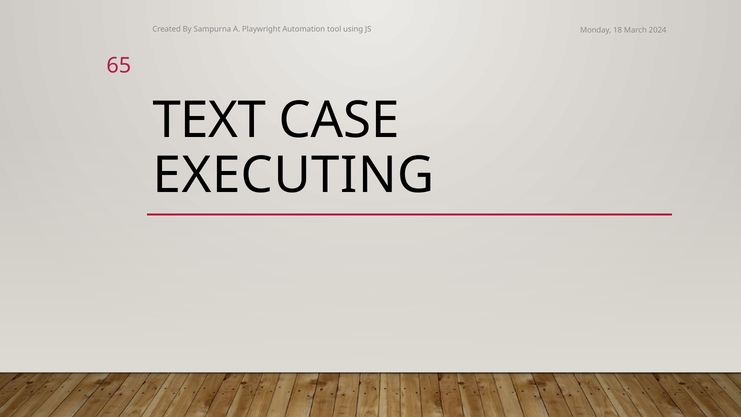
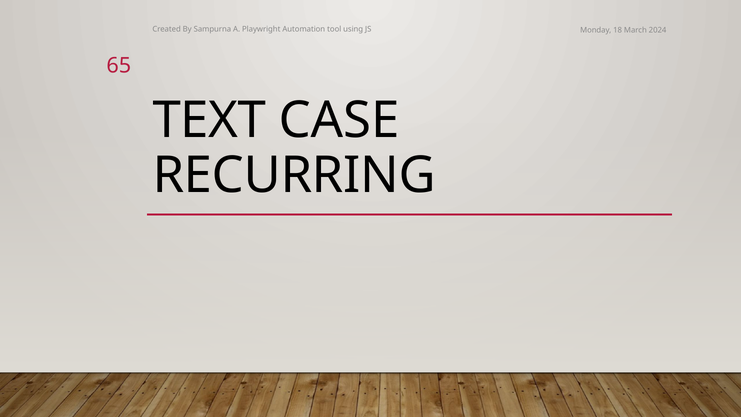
EXECUTING: EXECUTING -> RECURRING
